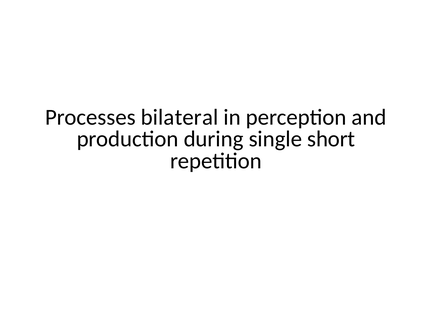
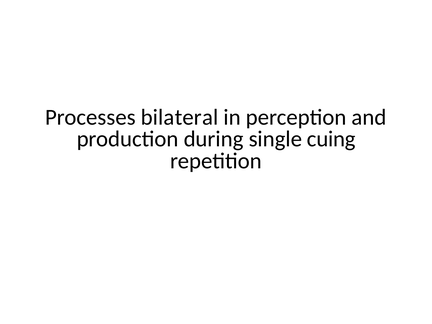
short: short -> cuing
